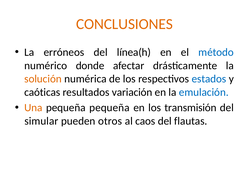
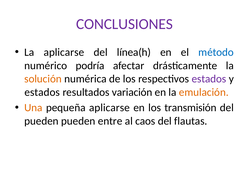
CONCLUSIONES colour: orange -> purple
La erróneos: erróneos -> aplicarse
donde: donde -> podría
estados at (209, 79) colour: blue -> purple
caóticas at (42, 92): caóticas -> estados
emulación colour: blue -> orange
pequeña pequeña: pequeña -> aplicarse
simular at (41, 121): simular -> pueden
otros: otros -> entre
